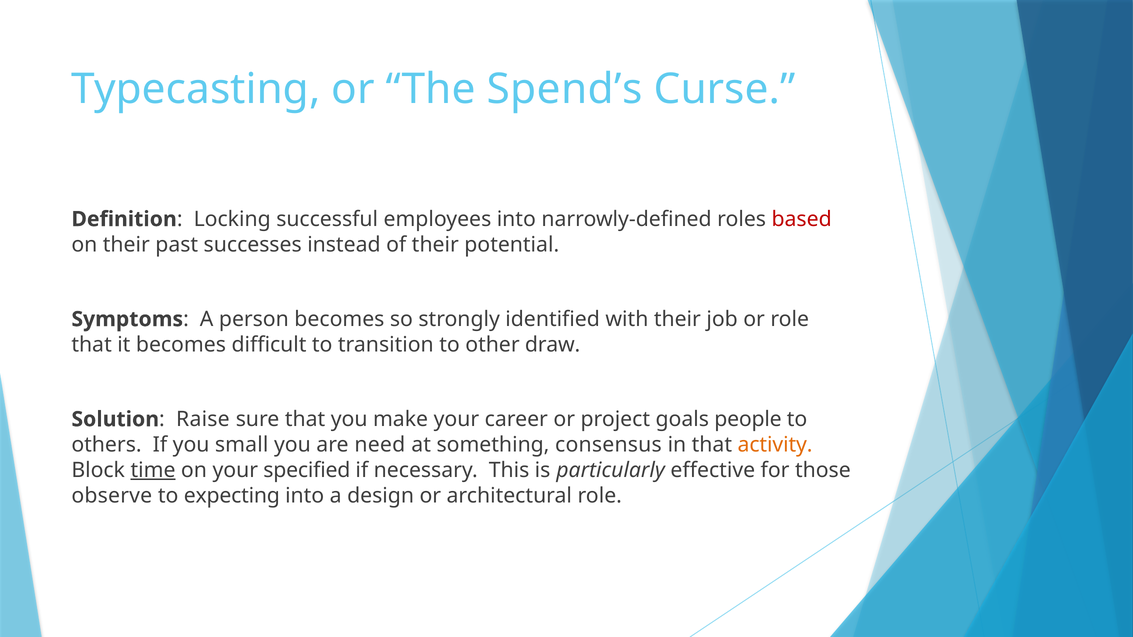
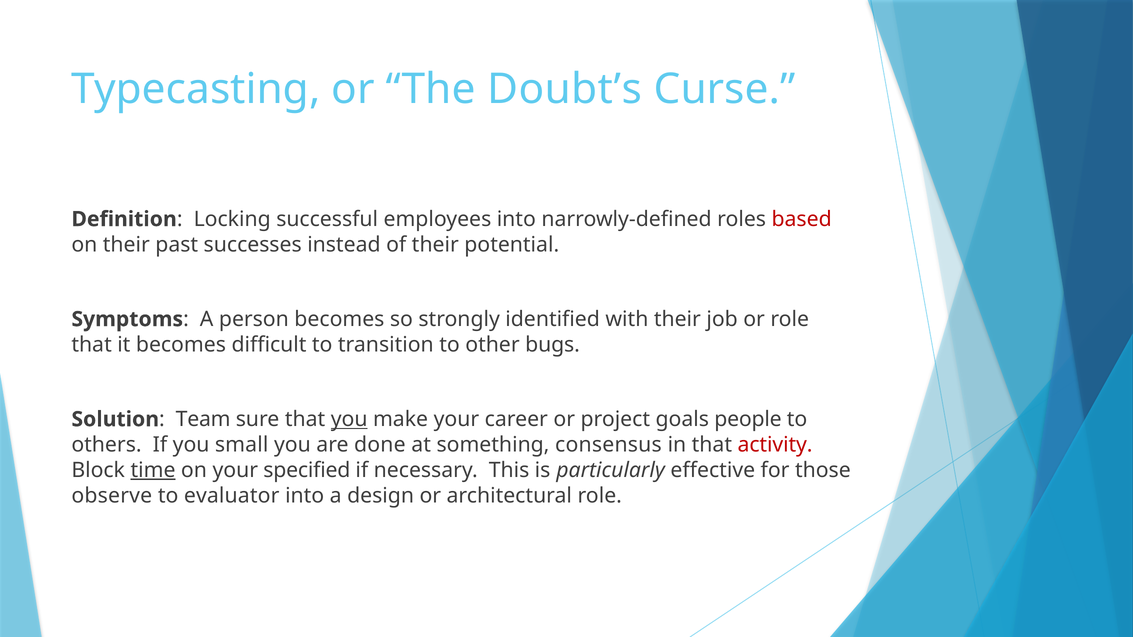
Spend’s: Spend’s -> Doubt’s
draw: draw -> bugs
Raise: Raise -> Team
you at (349, 419) underline: none -> present
need: need -> done
activity colour: orange -> red
expecting: expecting -> evaluator
